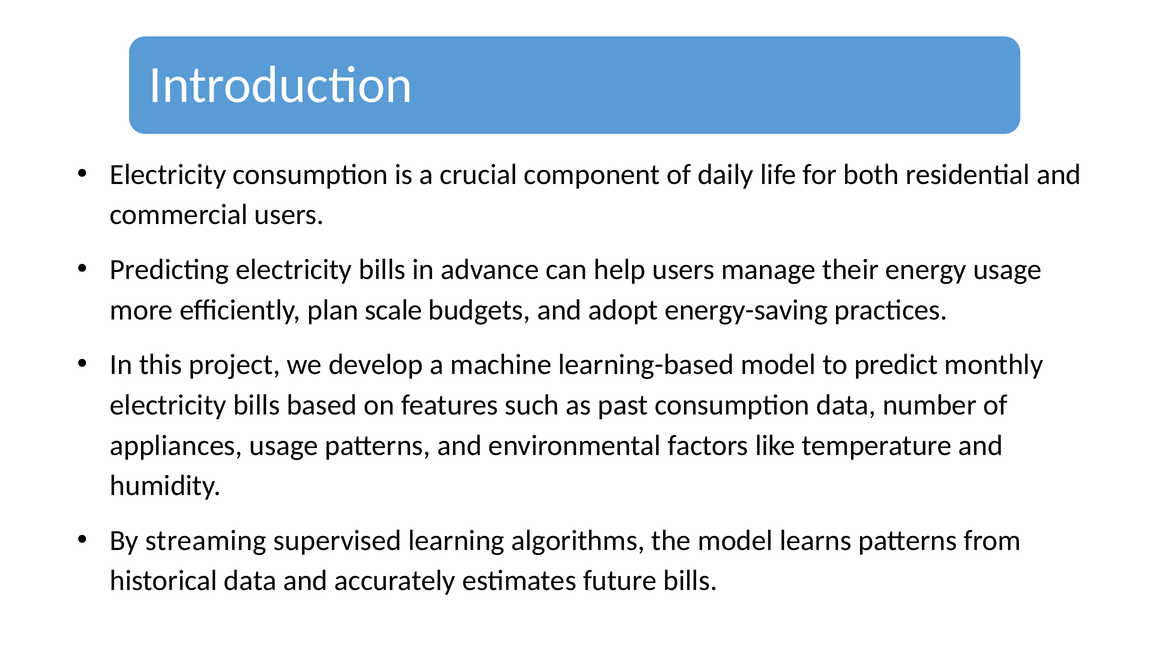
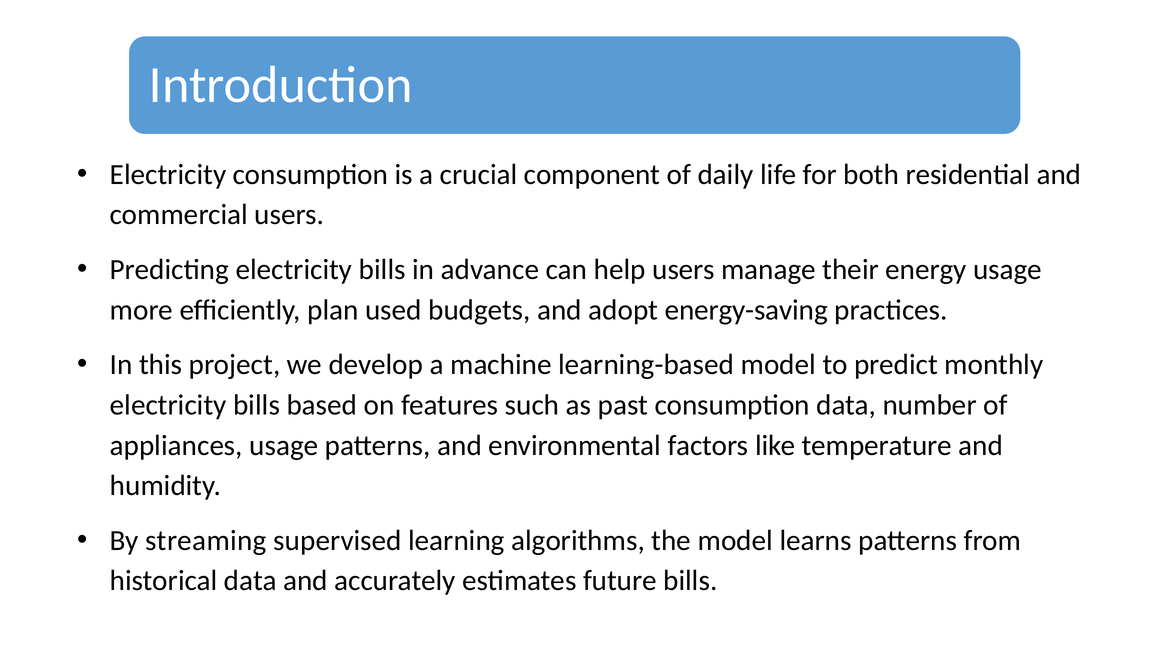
scale: scale -> used
